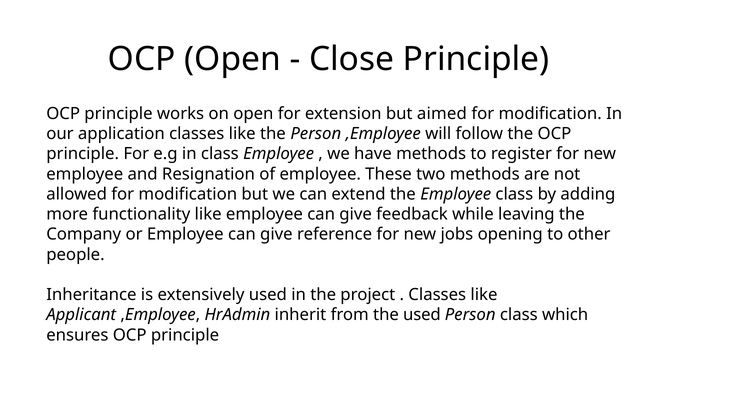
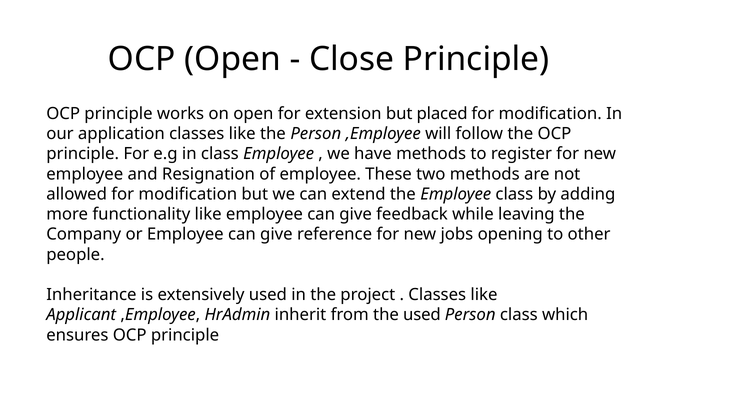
aimed: aimed -> placed
